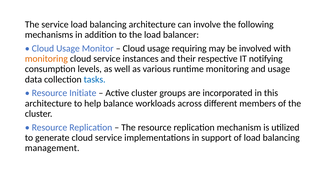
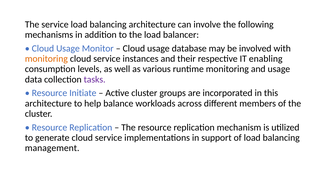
requiring: requiring -> database
notifying: notifying -> enabling
tasks colour: blue -> purple
